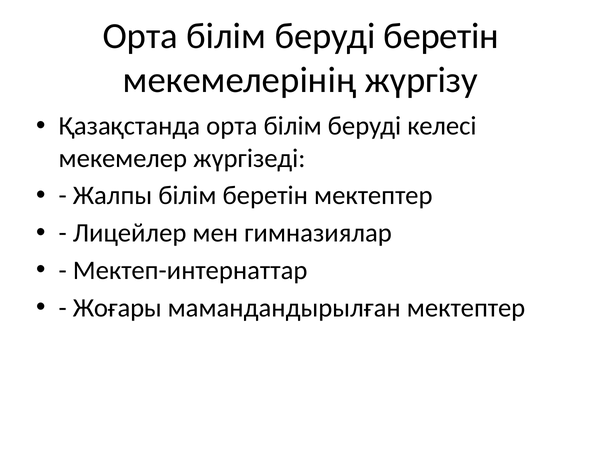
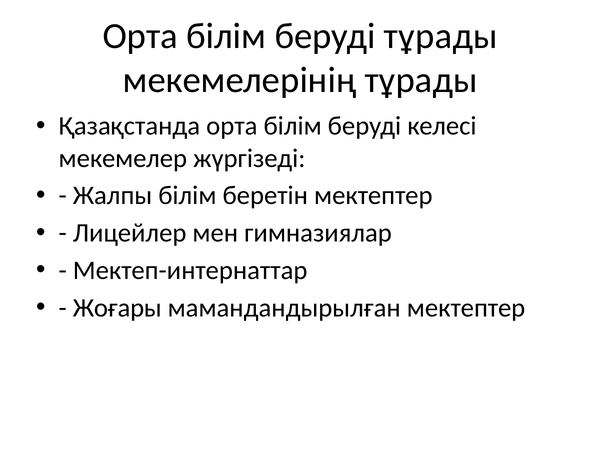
беруді беретін: беретін -> тұрады
мекемелерінің жүргізу: жүргізу -> тұрады
